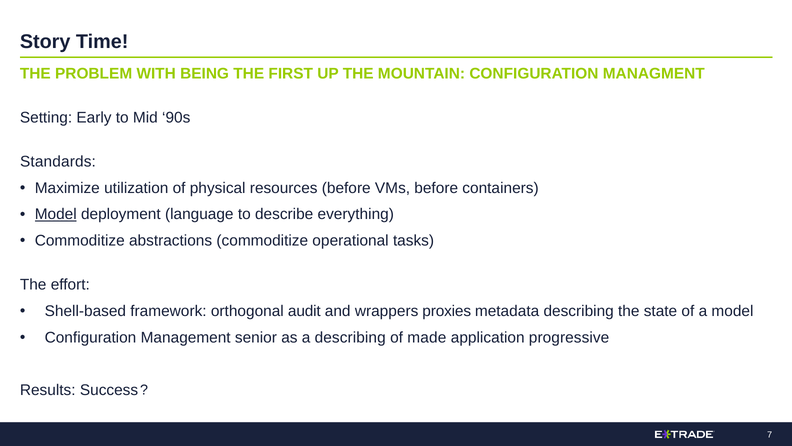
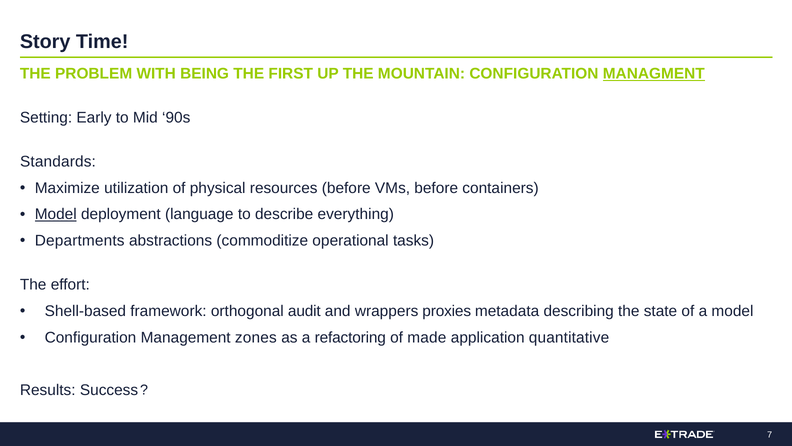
MANAGMENT underline: none -> present
Commoditize at (80, 240): Commoditize -> Departments
senior: senior -> zones
a describing: describing -> refactoring
progressive: progressive -> quantitative
